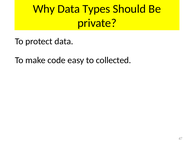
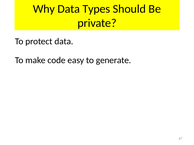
collected: collected -> generate
